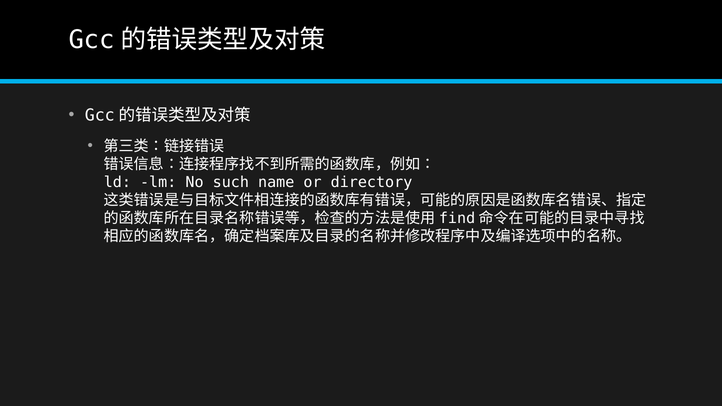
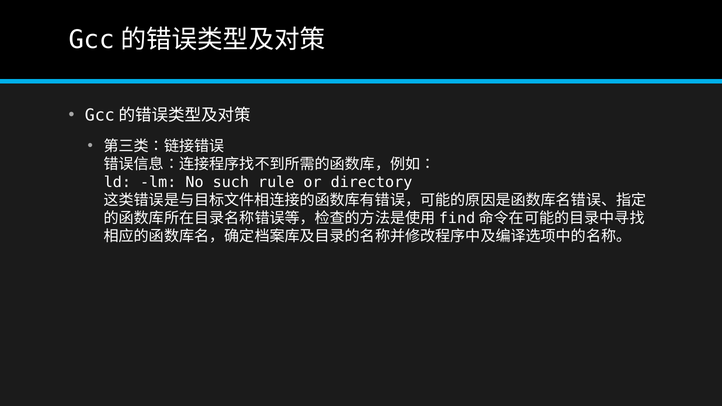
name: name -> rule
